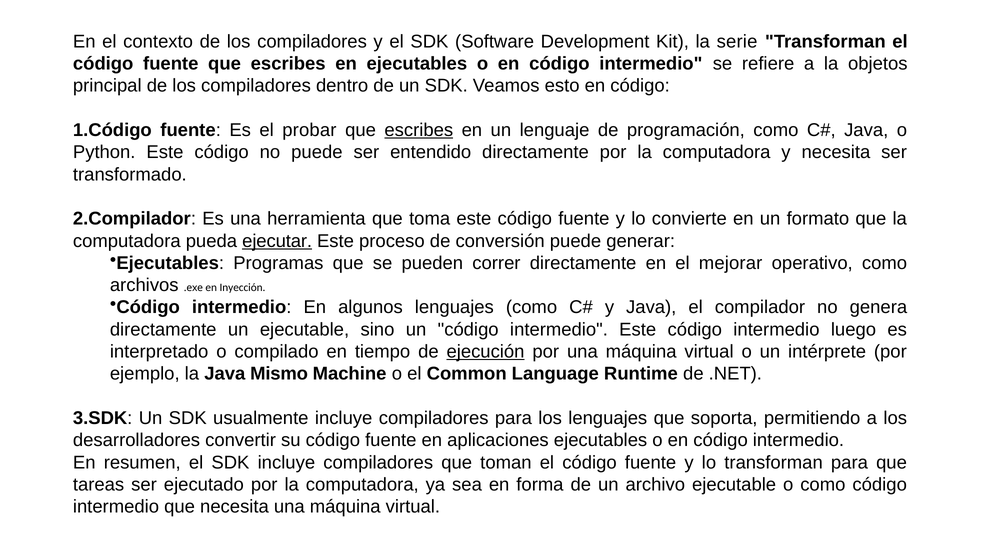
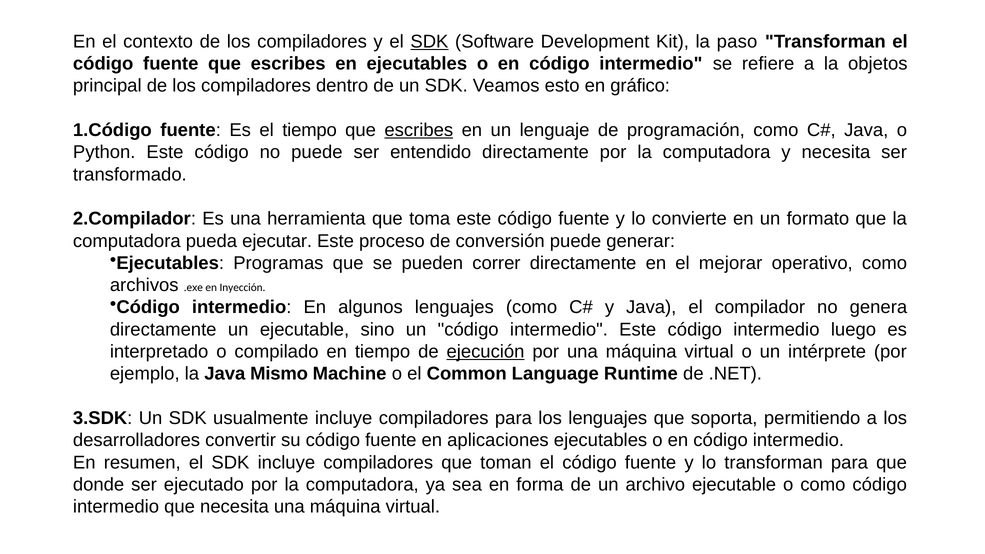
SDK at (429, 41) underline: none -> present
serie: serie -> paso
esto en código: código -> gráfico
el probar: probar -> tiempo
ejecutar underline: present -> none
tareas: tareas -> donde
